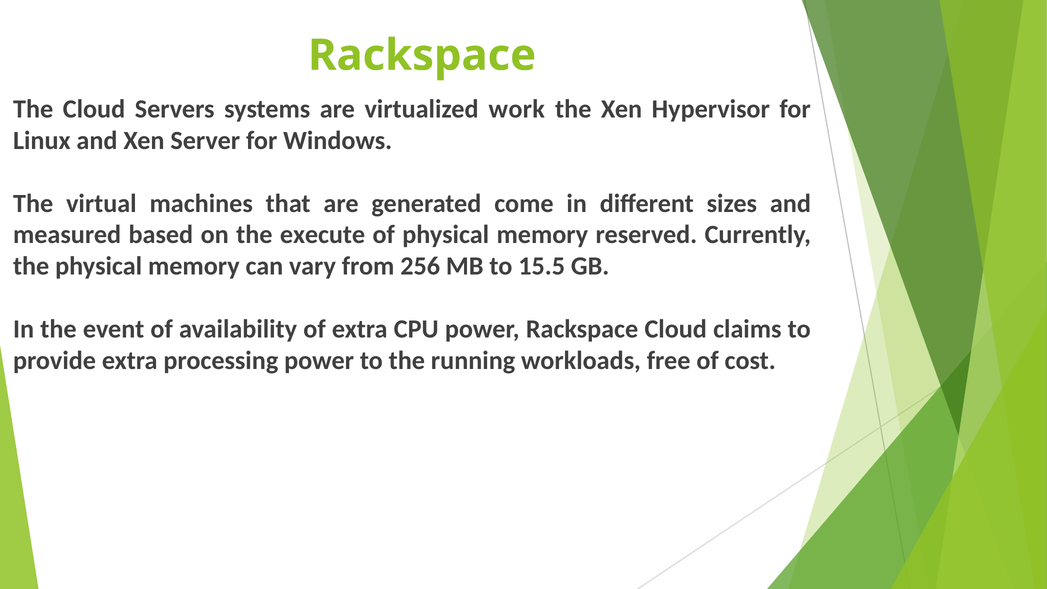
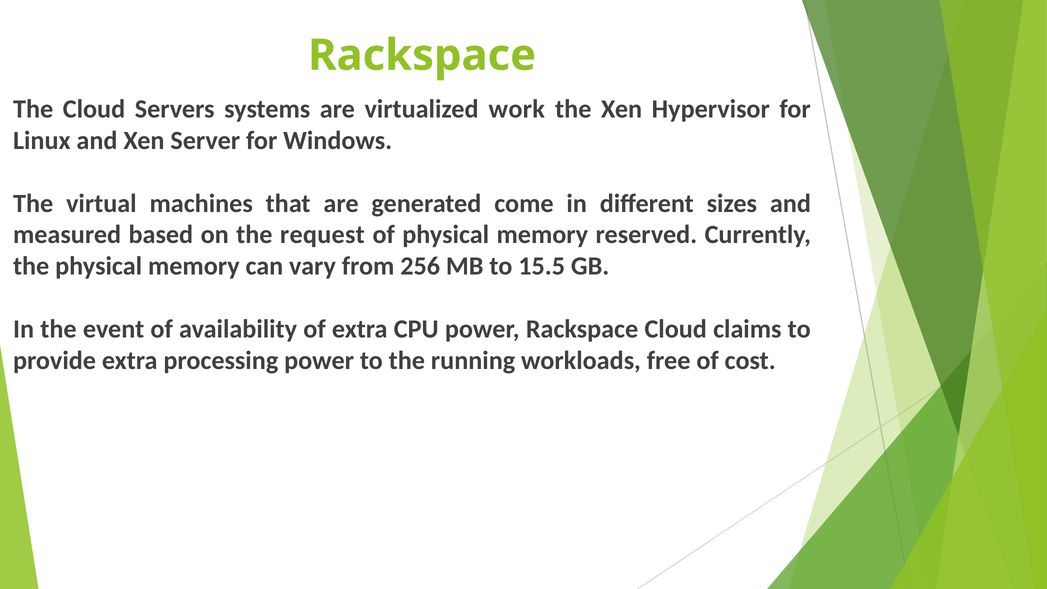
execute: execute -> request
